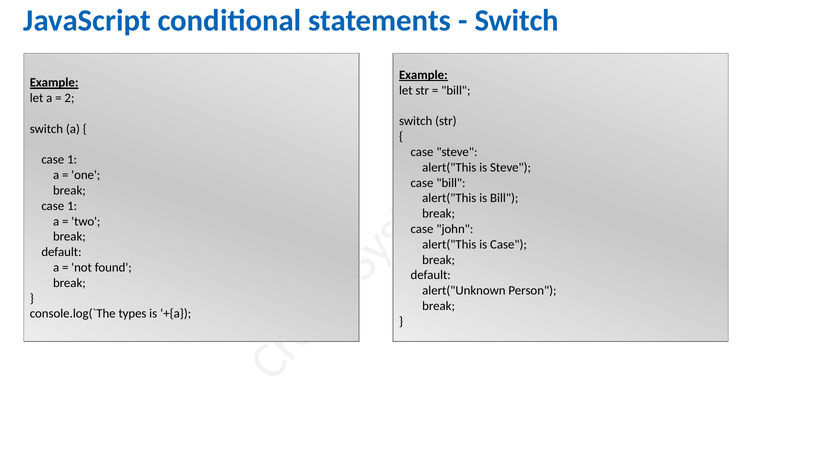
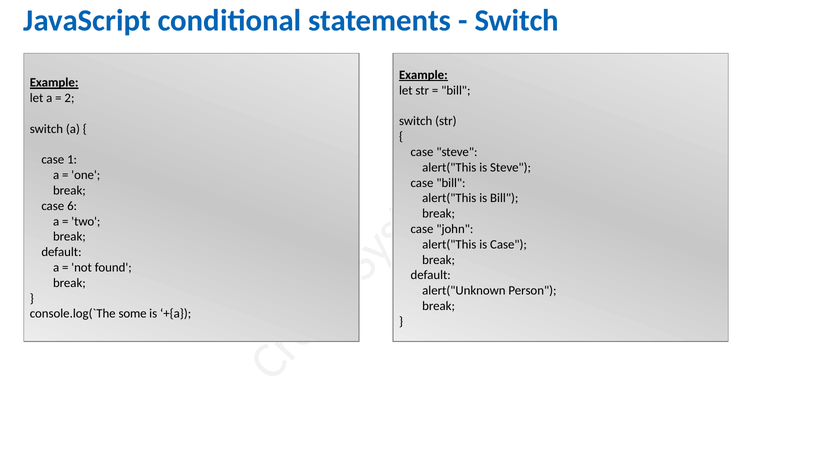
1 at (72, 206): 1 -> 6
types: types -> some
